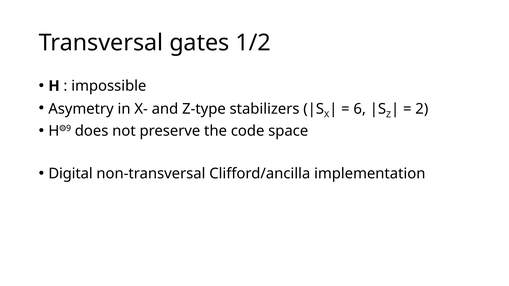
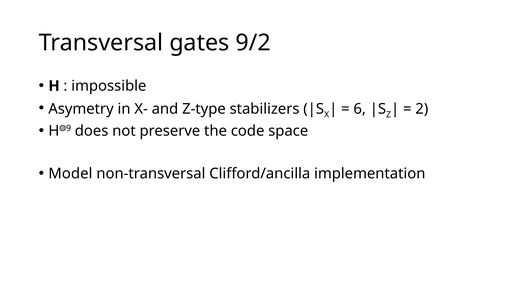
1/2: 1/2 -> 9/2
Digital: Digital -> Model
